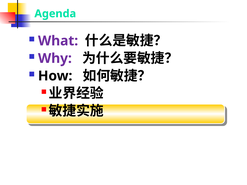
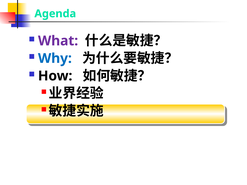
Why colour: purple -> blue
